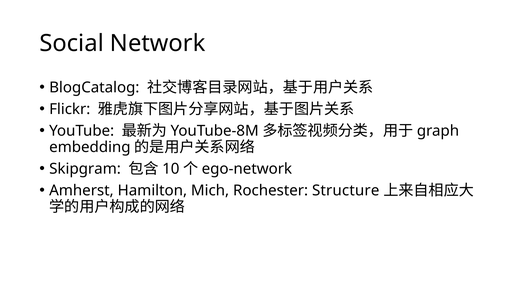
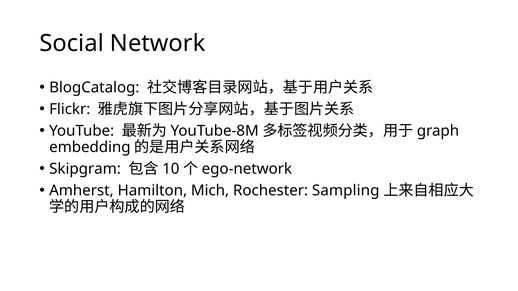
Structure: Structure -> Sampling
